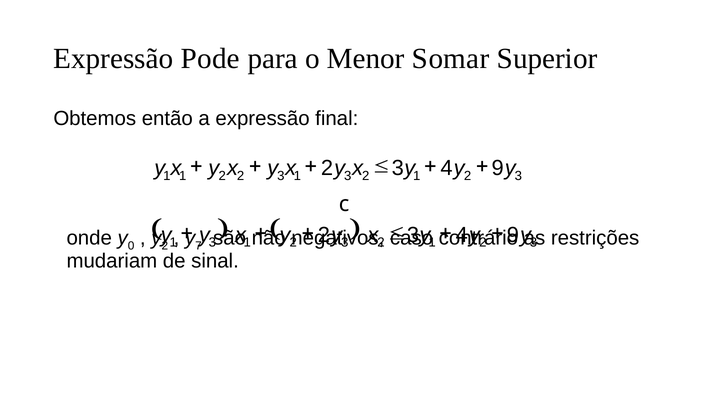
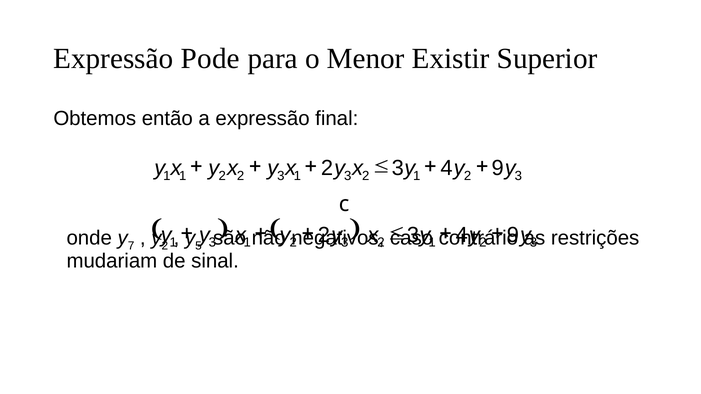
Somar: Somar -> Existir
0: 0 -> 7
7: 7 -> 5
